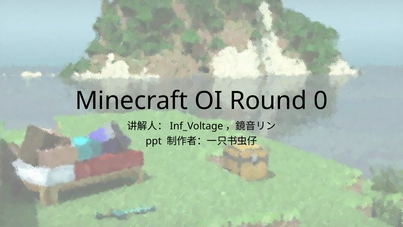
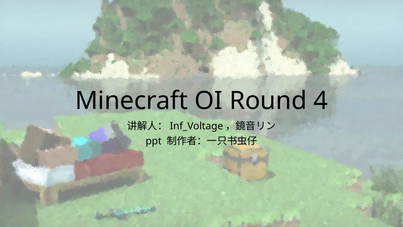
0: 0 -> 4
